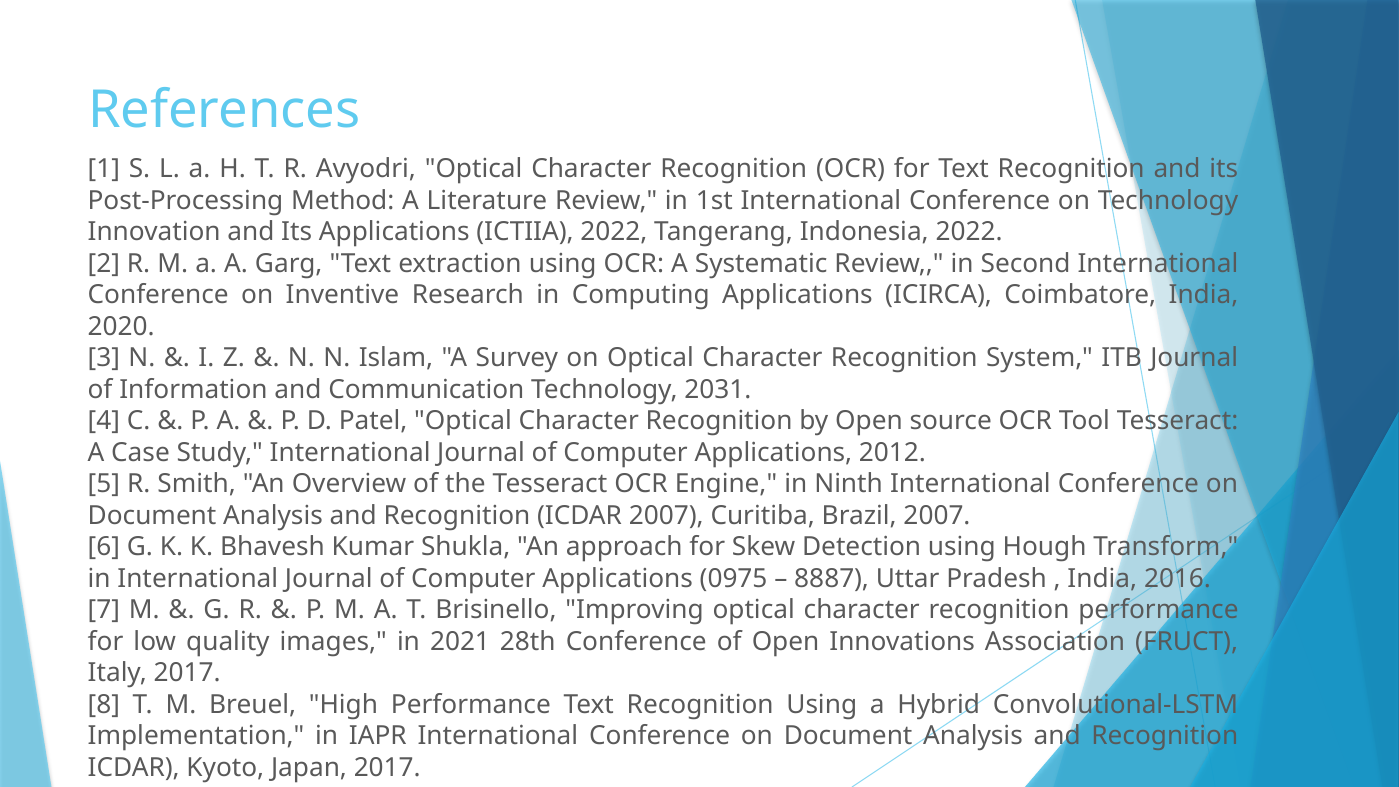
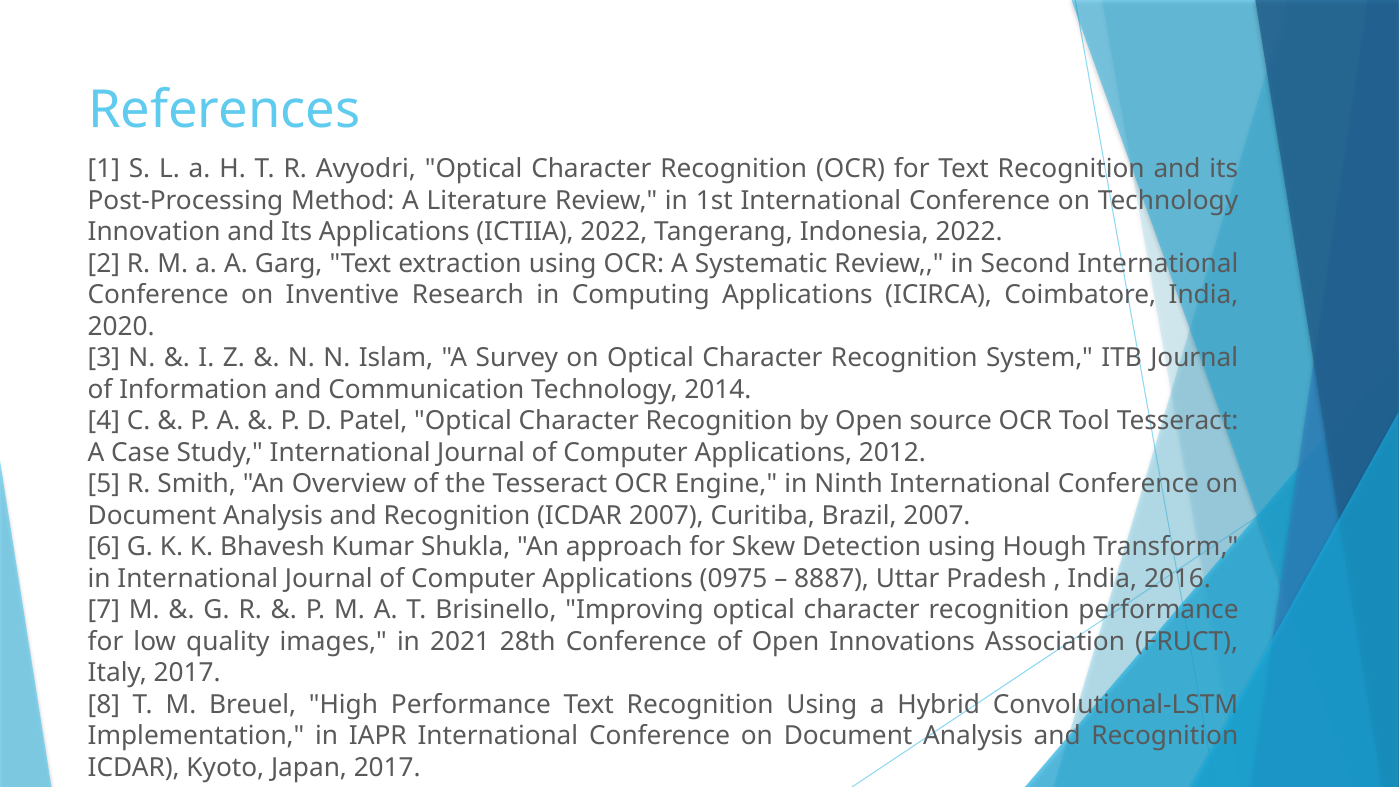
2031: 2031 -> 2014
